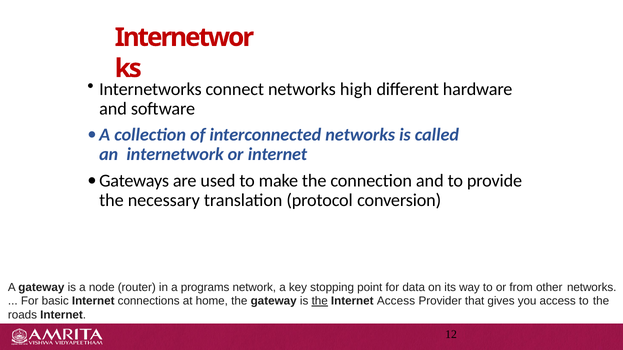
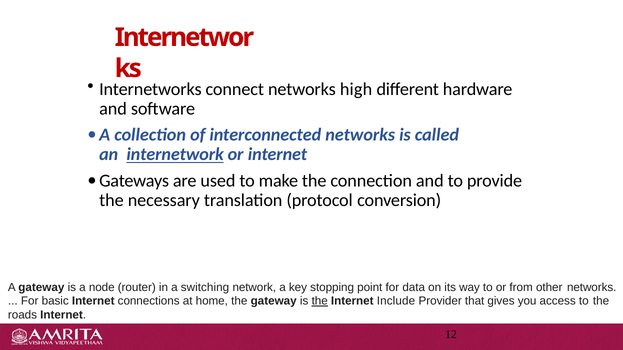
internetwork underline: none -> present
programs: programs -> switching
Internet Access: Access -> Include
